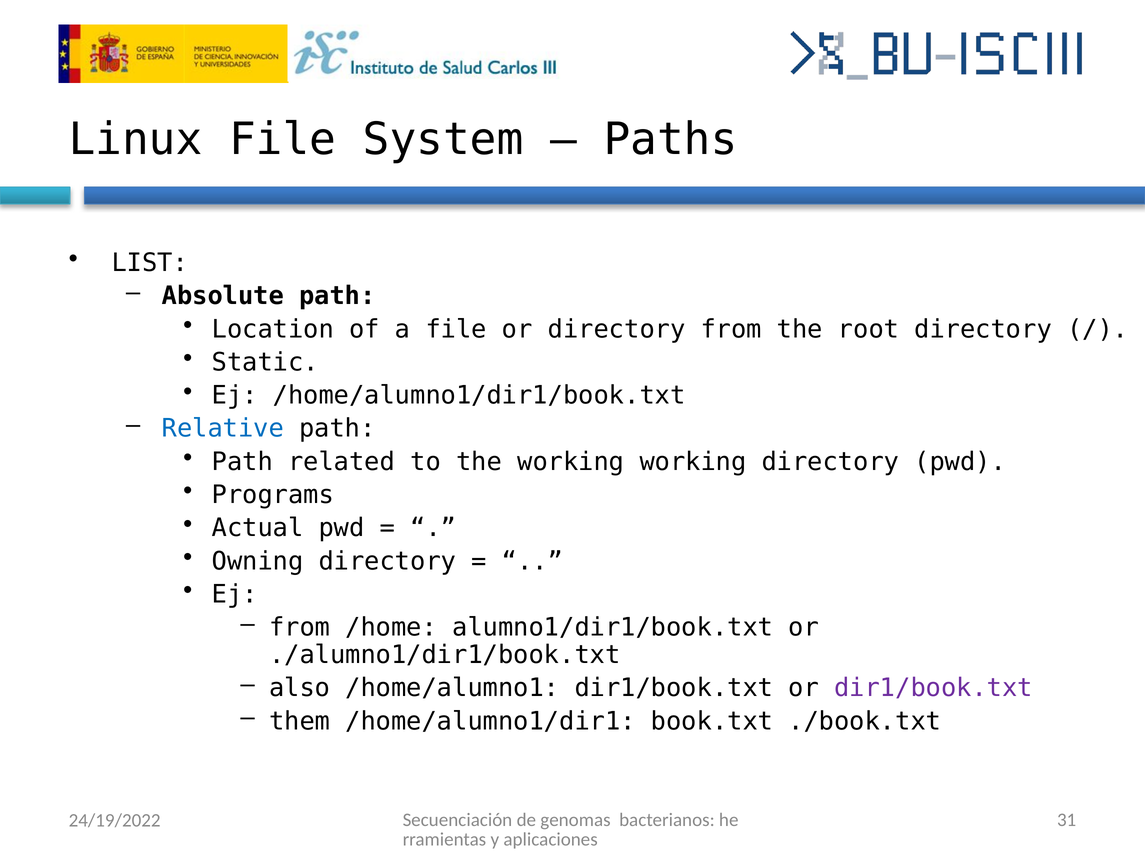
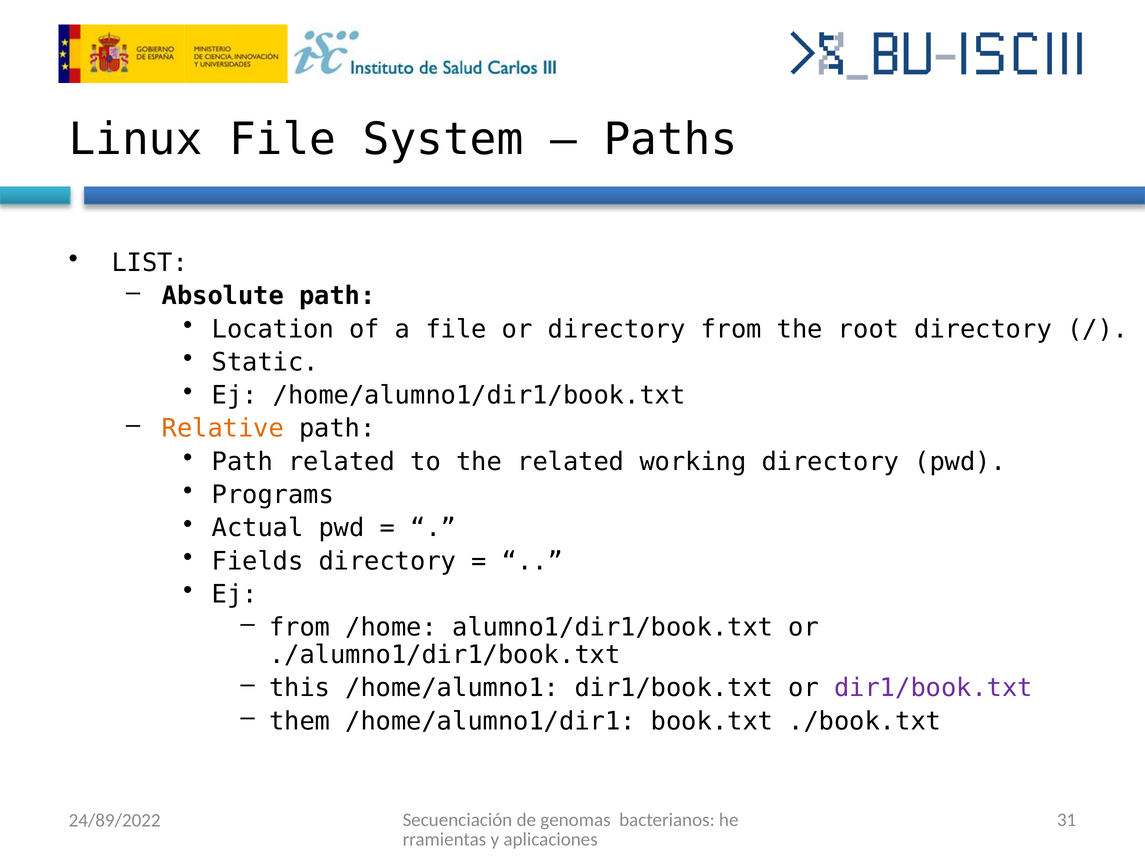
Relative colour: blue -> orange
the working: working -> related
Owning: Owning -> Fields
also: also -> this
24/19/2022: 24/19/2022 -> 24/89/2022
